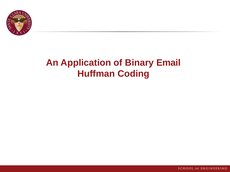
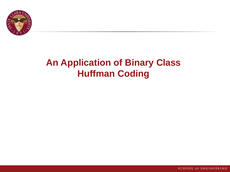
Email: Email -> Class
